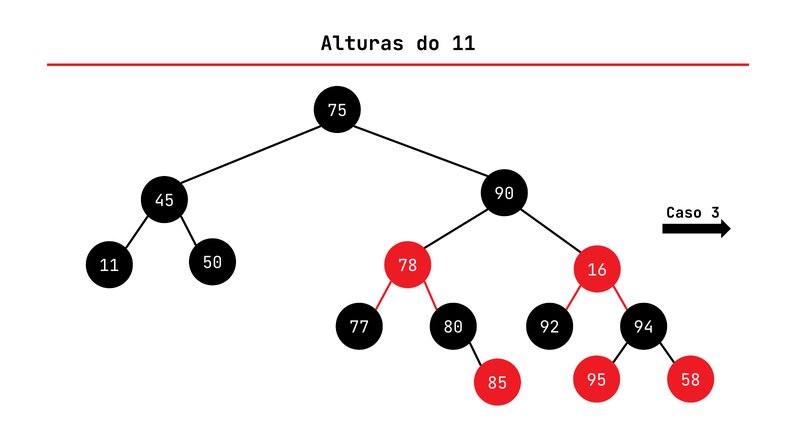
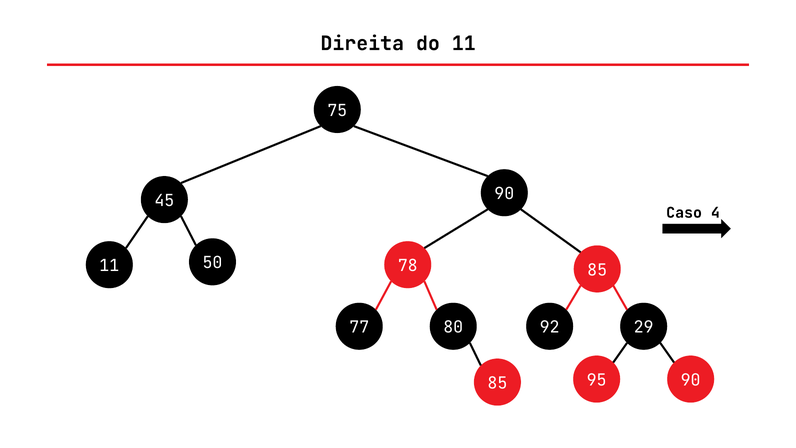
Alturas: Alturas -> Direita
3: 3 -> 4
78 16: 16 -> 85
94: 94 -> 29
95 58: 58 -> 90
